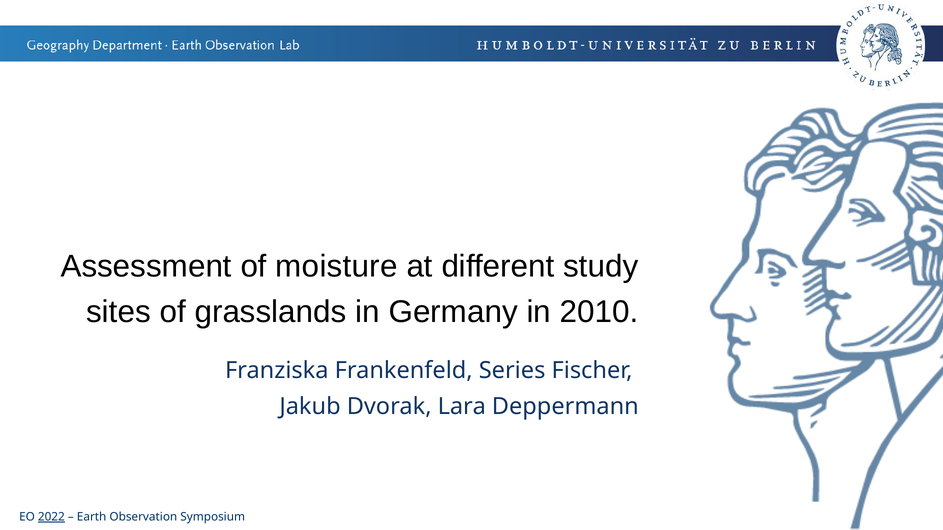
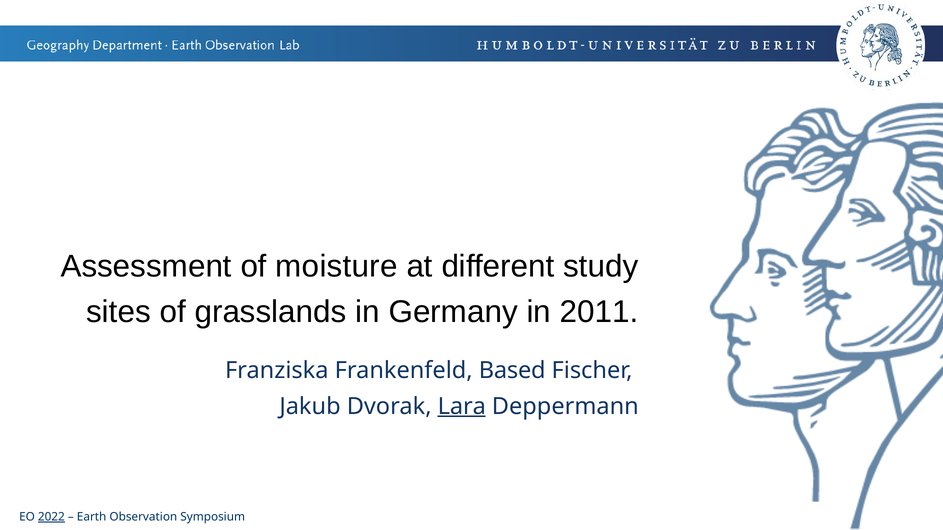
2010: 2010 -> 2011
Series: Series -> Based
Lara underline: none -> present
